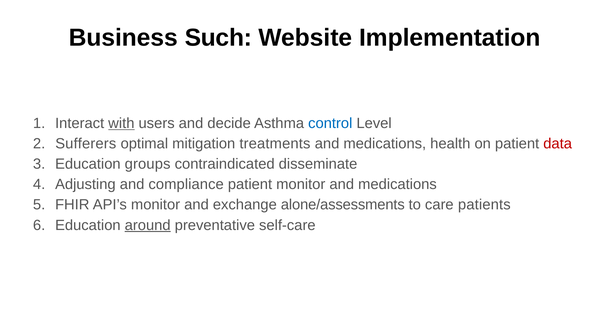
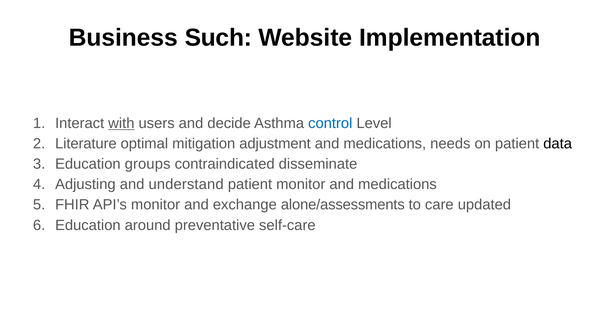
Sufferers: Sufferers -> Literature
treatments: treatments -> adjustment
health: health -> needs
data colour: red -> black
compliance: compliance -> understand
patients: patients -> updated
around underline: present -> none
